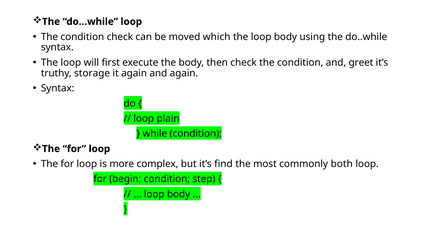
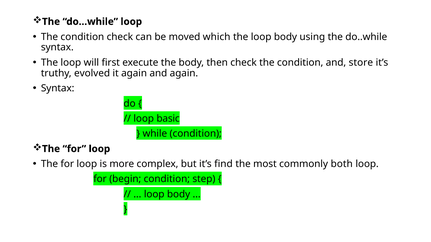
greet: greet -> store
storage: storage -> evolved
plain: plain -> basic
